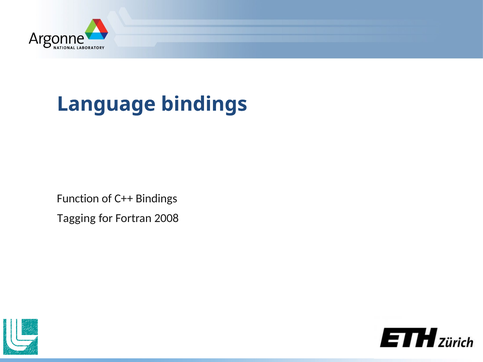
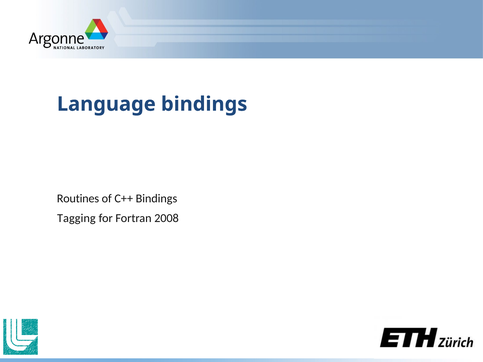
Function: Function -> Routines
